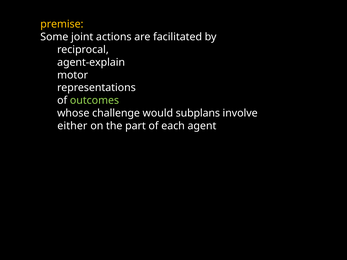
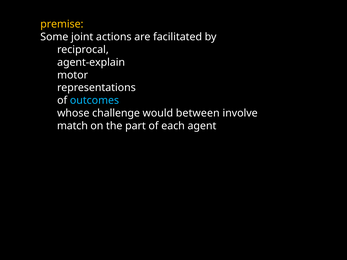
outcomes colour: light green -> light blue
subplans: subplans -> between
either: either -> match
